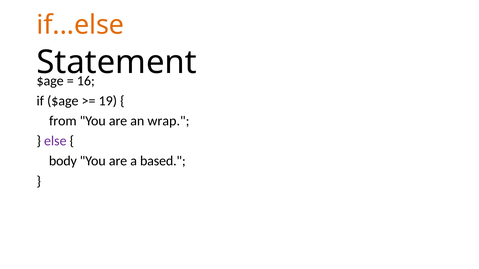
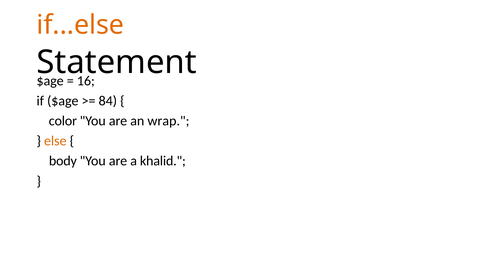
19: 19 -> 84
from: from -> color
else colour: purple -> orange
based: based -> khalid
